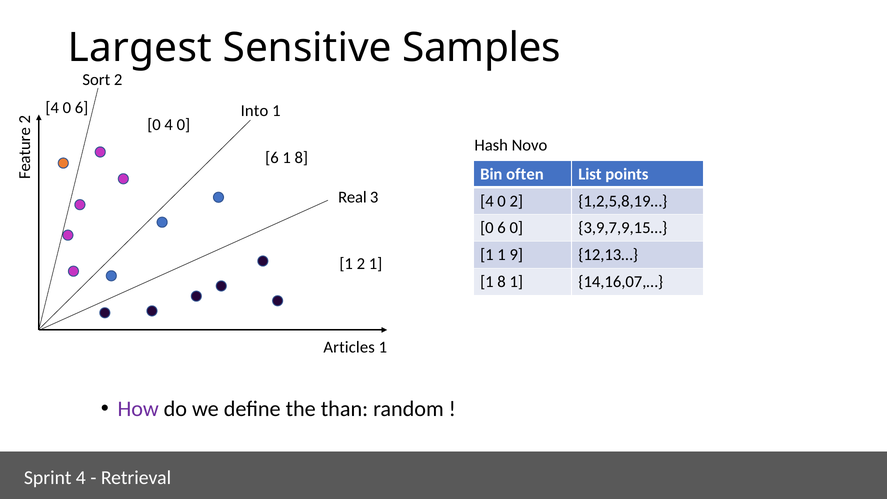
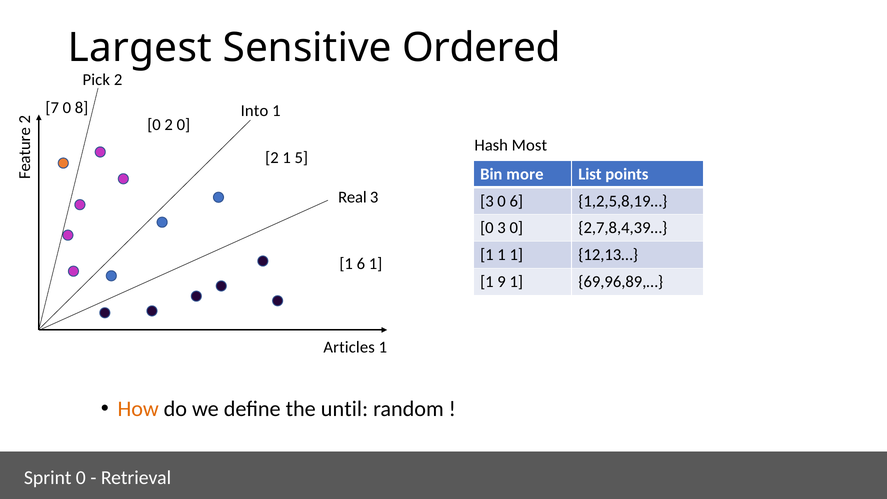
Samples: Samples -> Ordered
Sort: Sort -> Pick
4 at (52, 108): 4 -> 7
6 at (82, 108): 6 -> 8
4 at (169, 125): 4 -> 2
Novo: Novo -> Most
6 at (272, 158): 6 -> 2
8 at (301, 158): 8 -> 5
often: often -> more
4 at (487, 201): 4 -> 3
0 2: 2 -> 6
6 at (502, 228): 6 -> 3
3,9,7,9,15…: 3,9,7,9,15… -> 2,7,8,4,39…
1 1 9: 9 -> 1
1 2: 2 -> 6
8 at (502, 282): 8 -> 9
14,16,07,…: 14,16,07,… -> 69,96,89,…
How colour: purple -> orange
than: than -> until
Sprint 4: 4 -> 0
